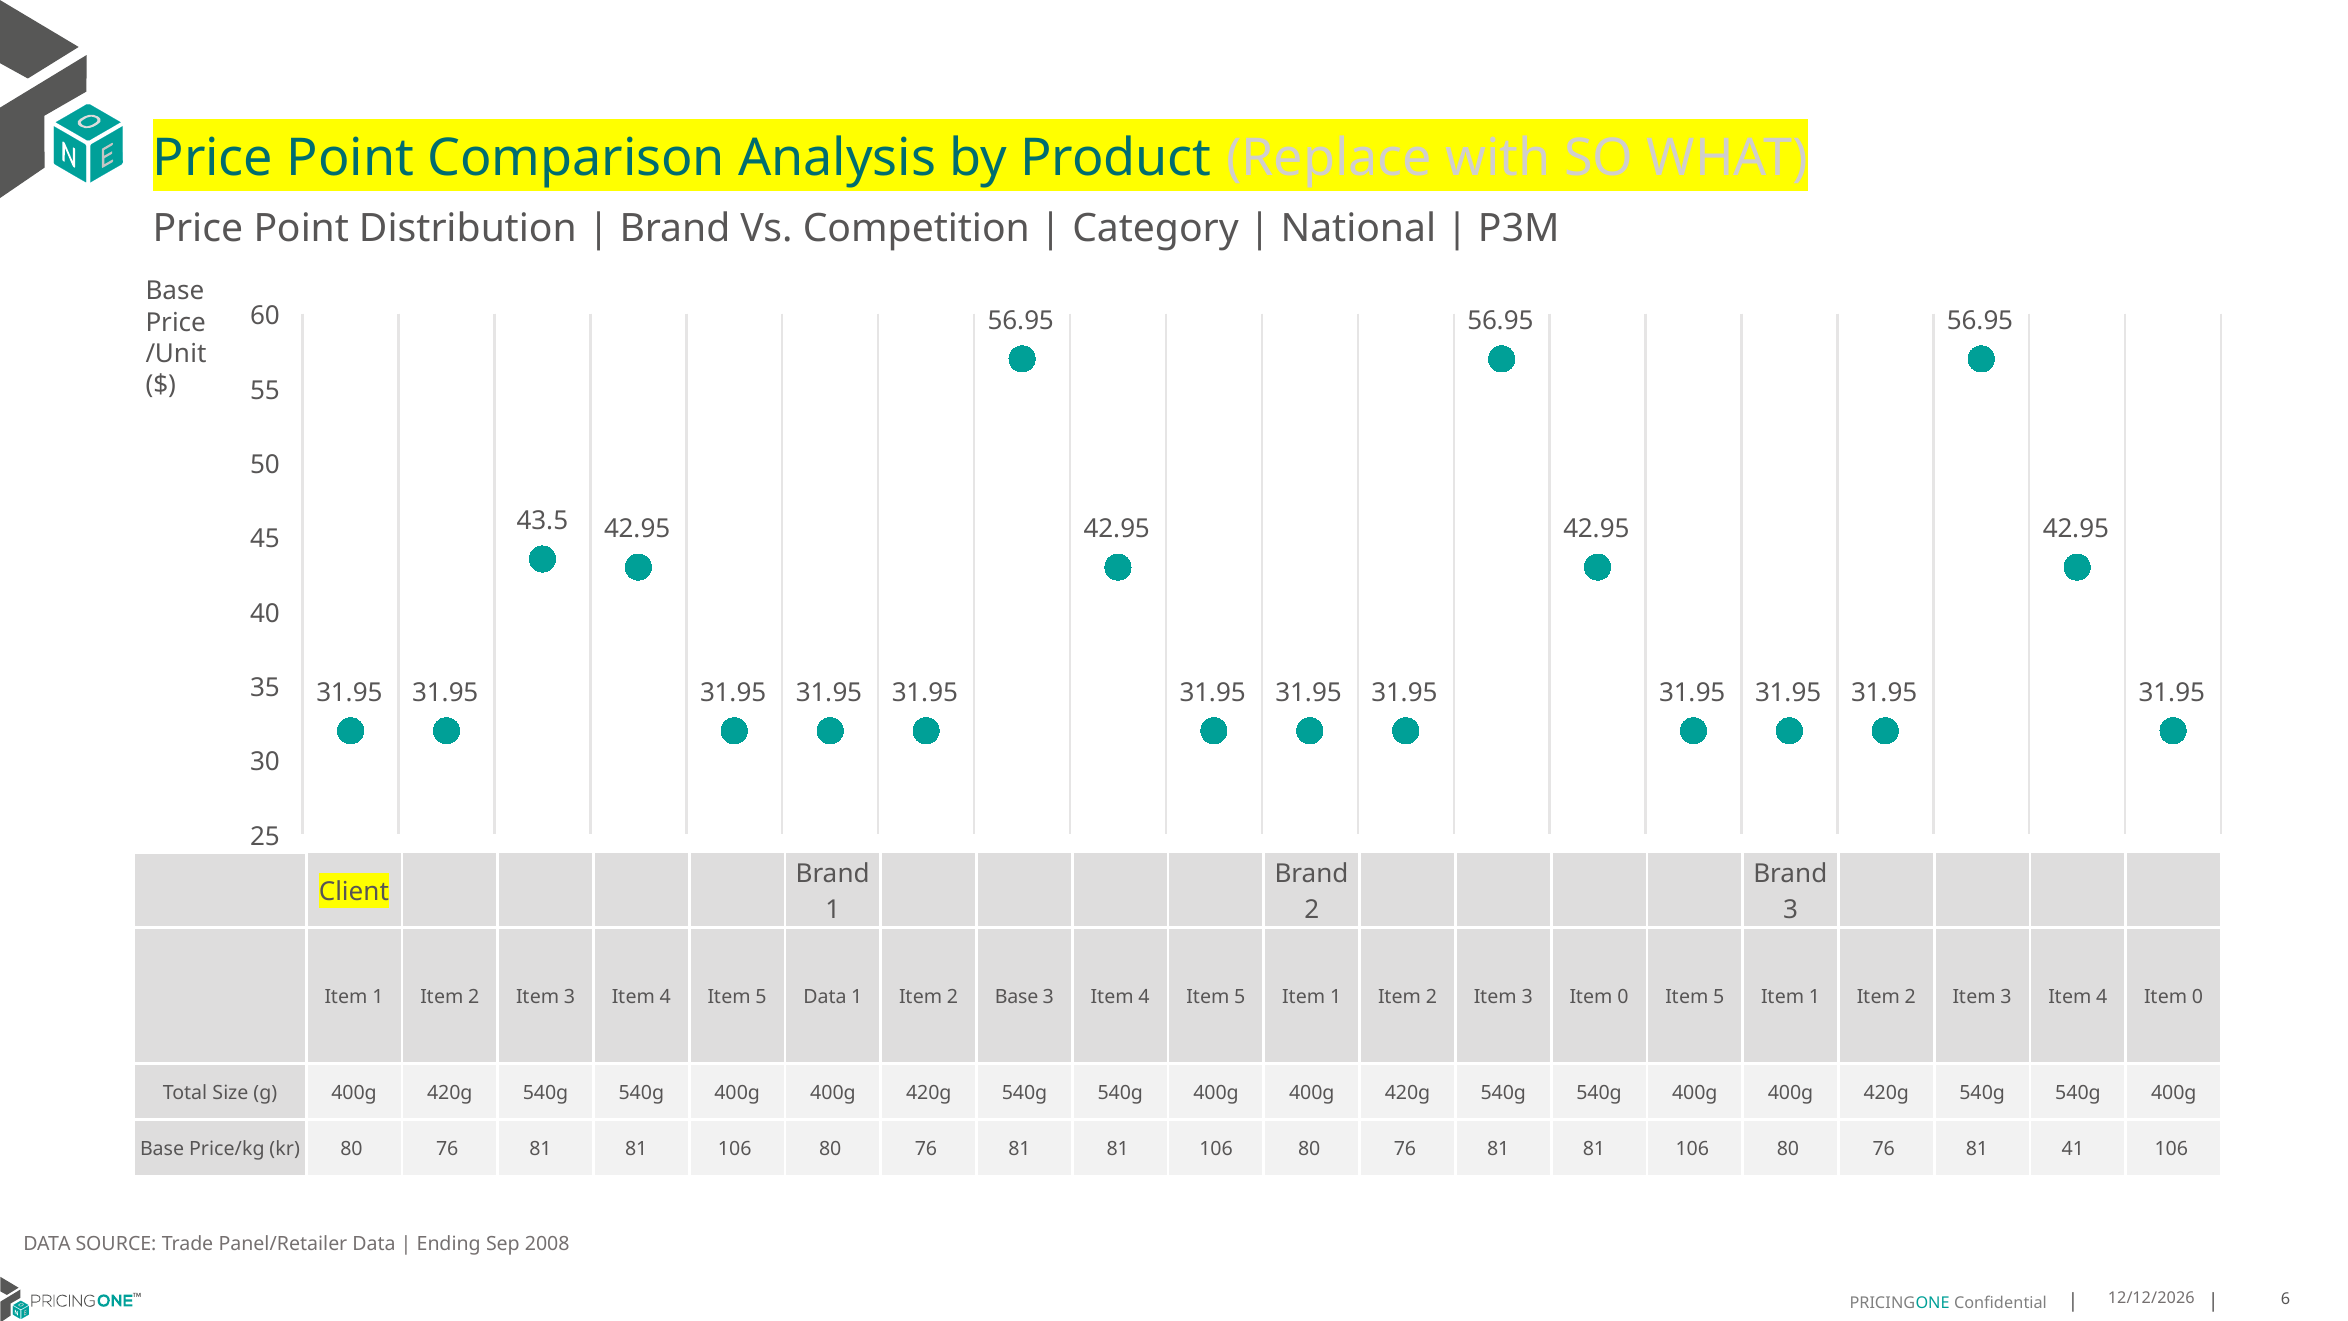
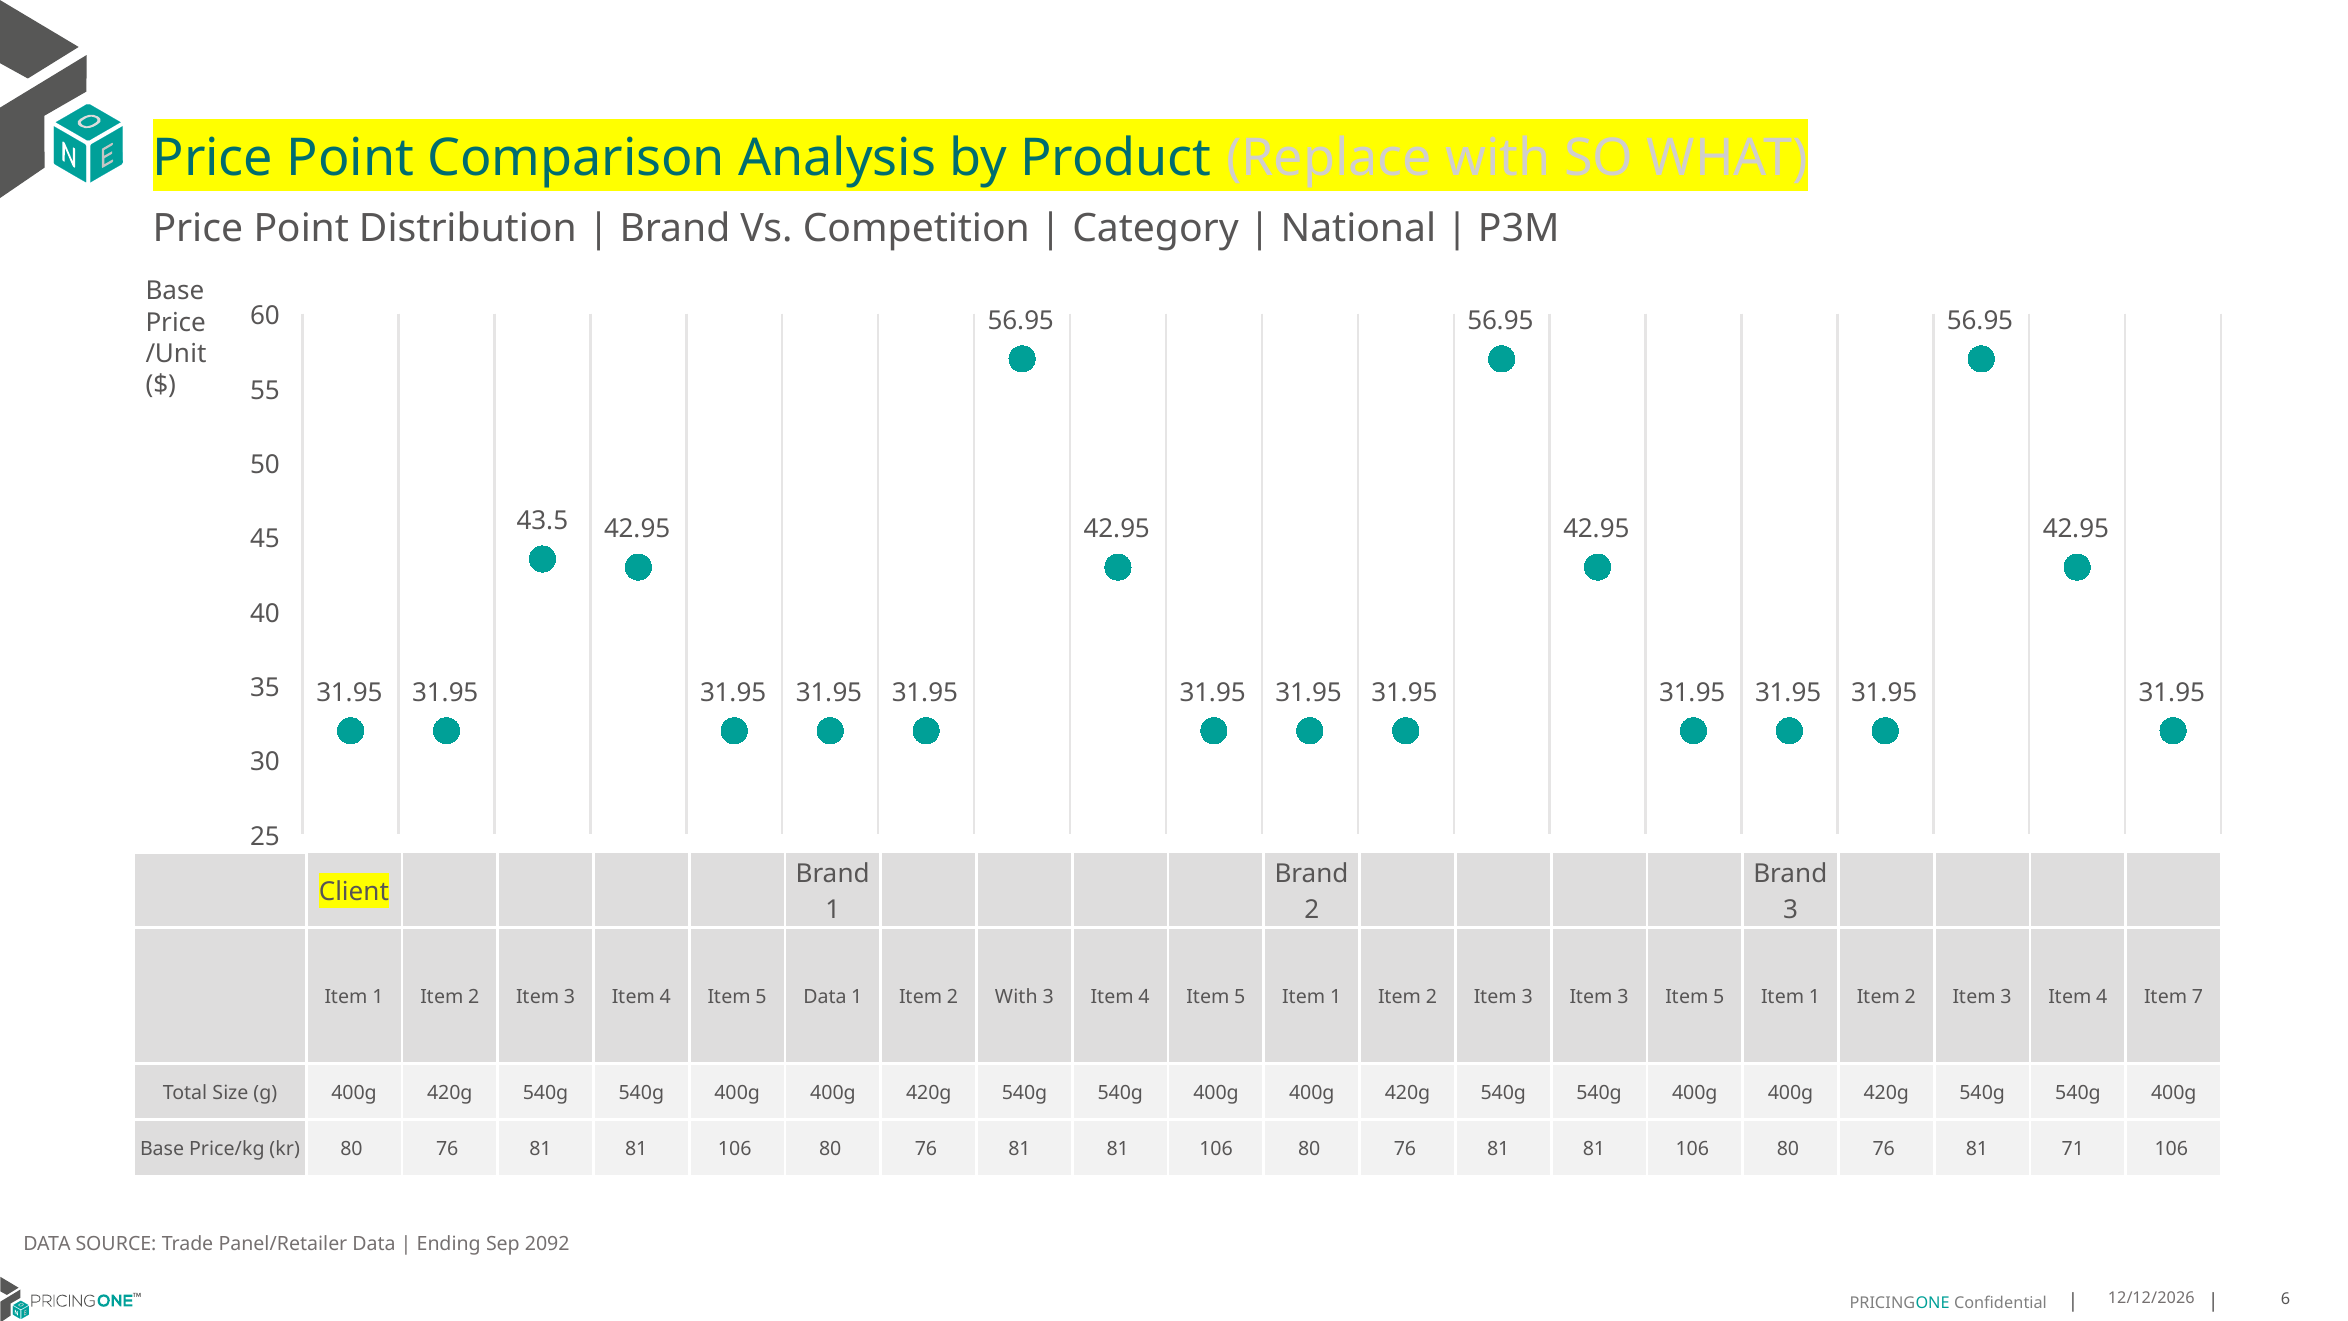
2 Base: Base -> With
3 Item 0: 0 -> 3
4 Item 0: 0 -> 7
41: 41 -> 71
2008: 2008 -> 2092
